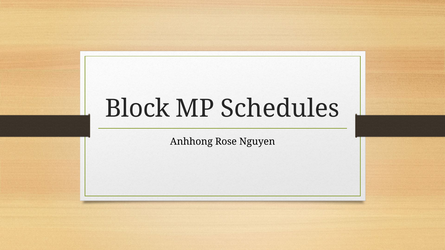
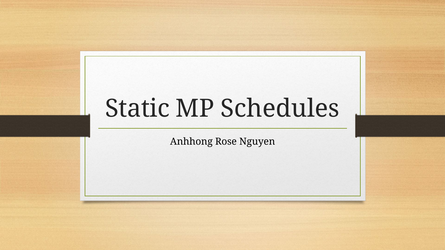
Block: Block -> Static
